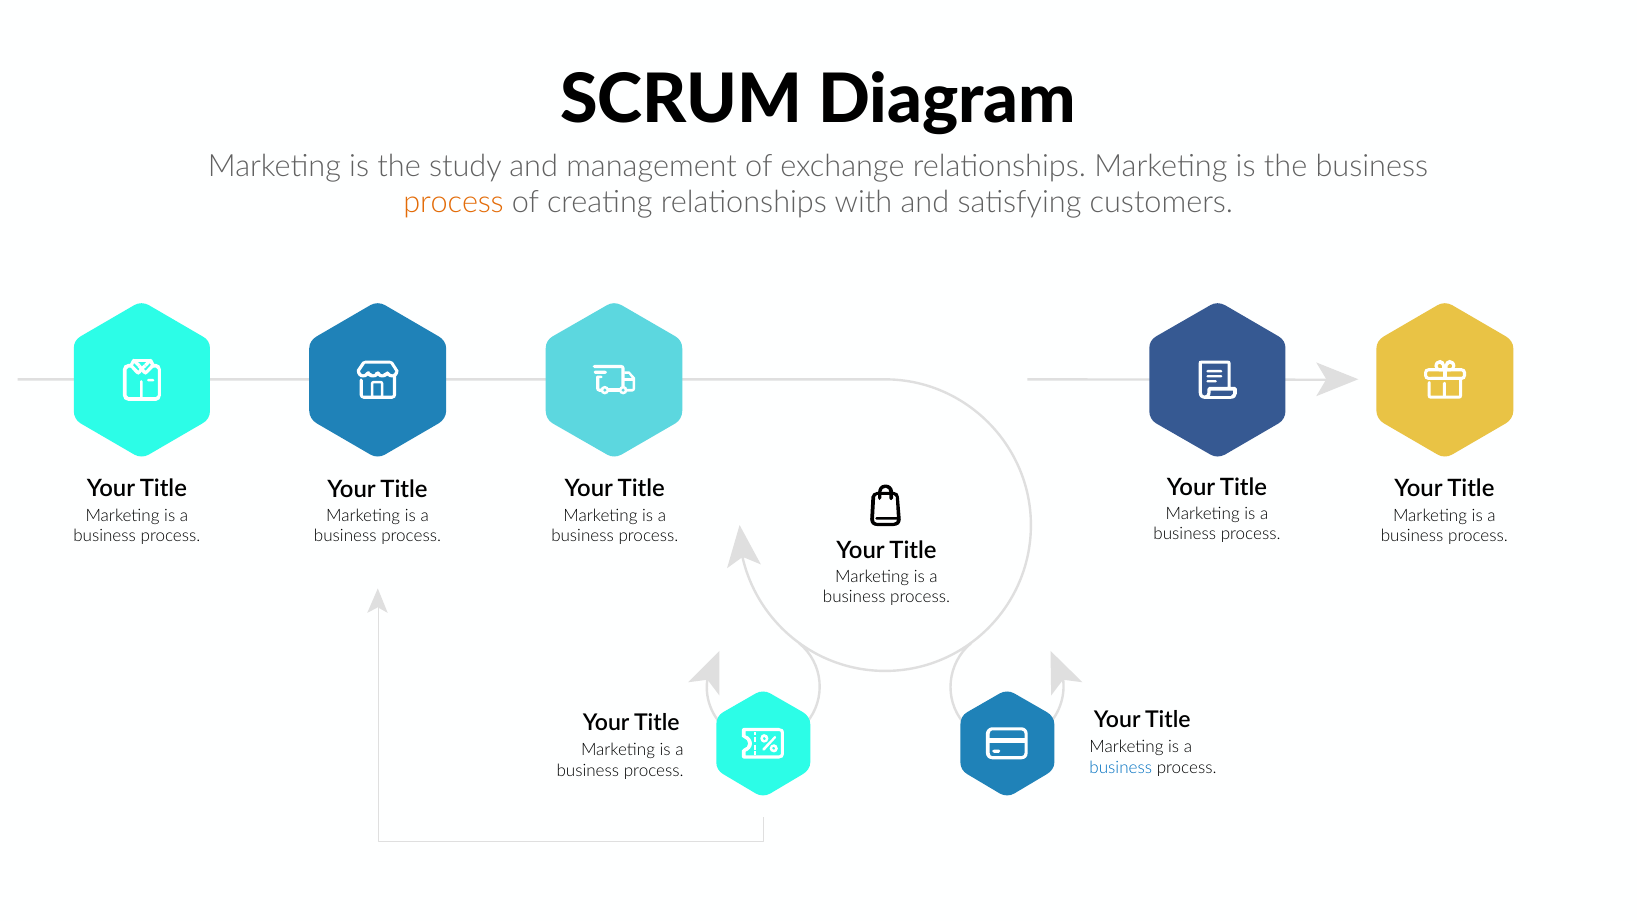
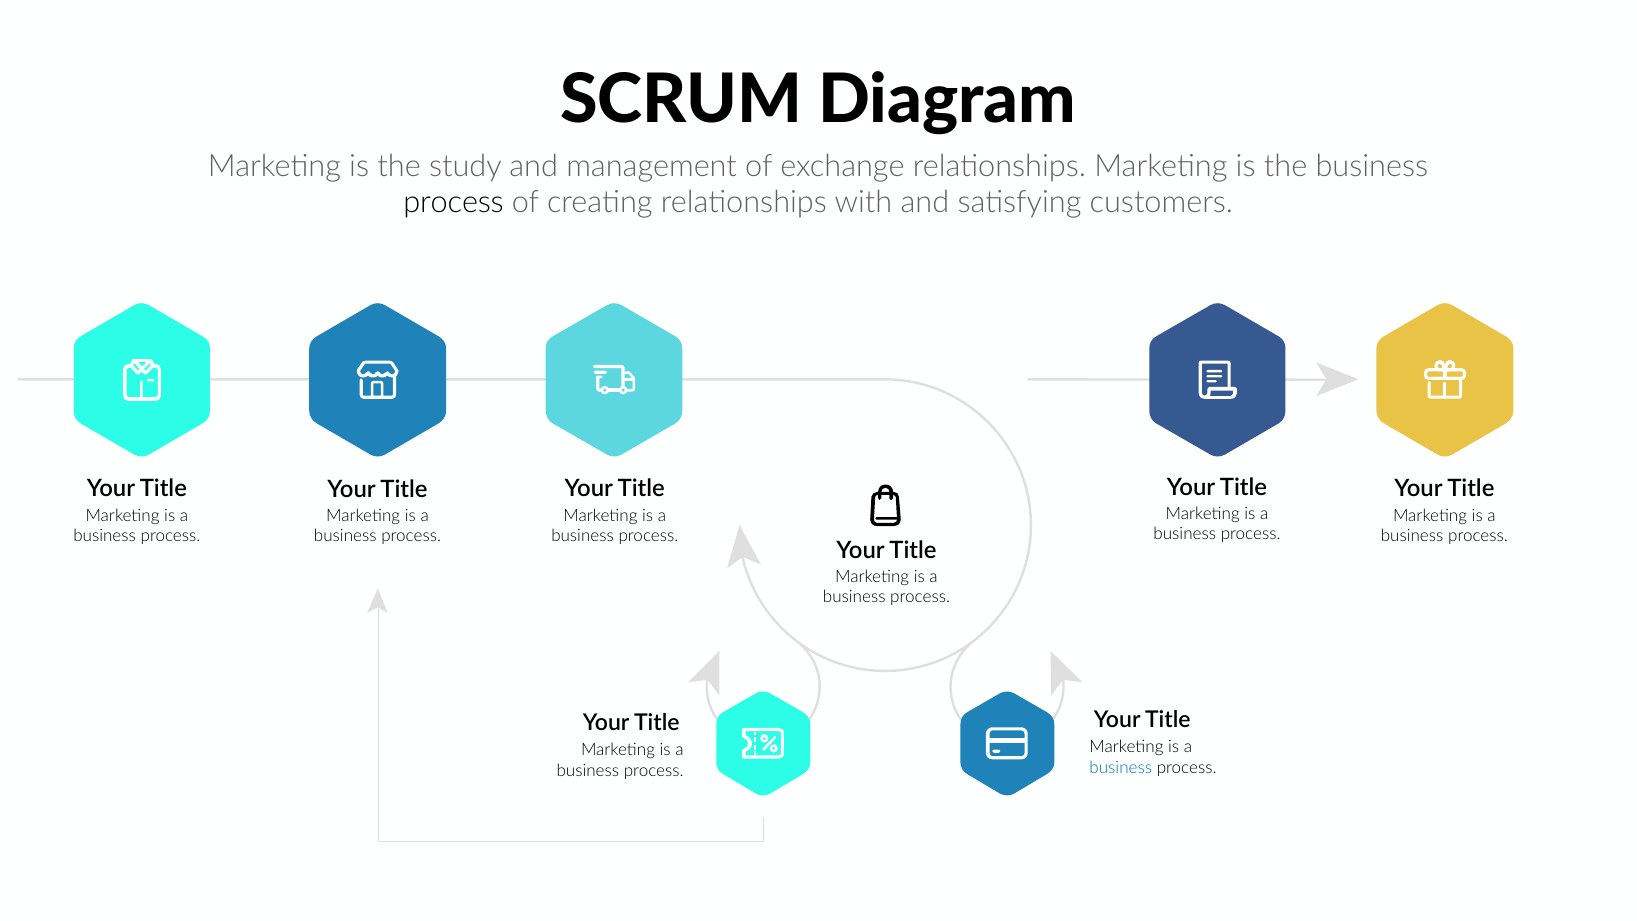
process at (454, 203) colour: orange -> black
